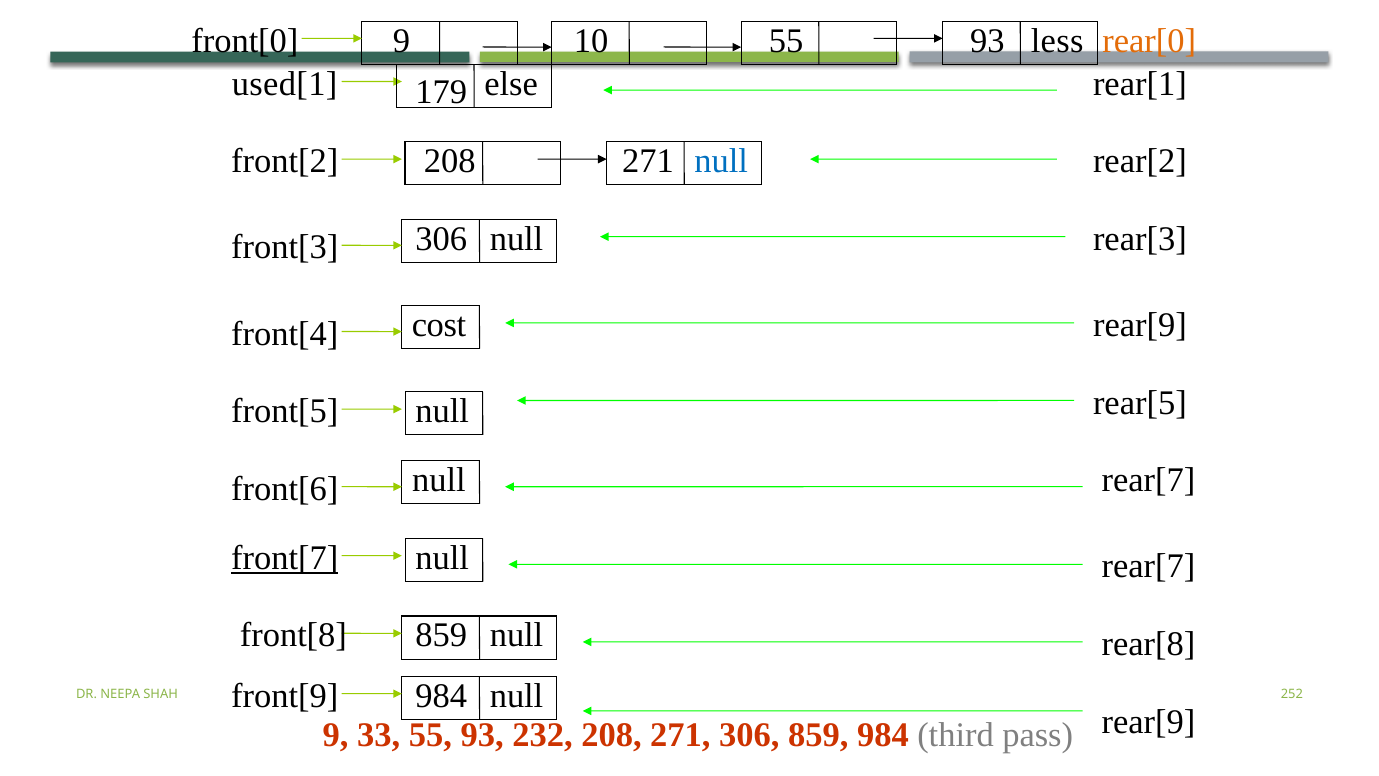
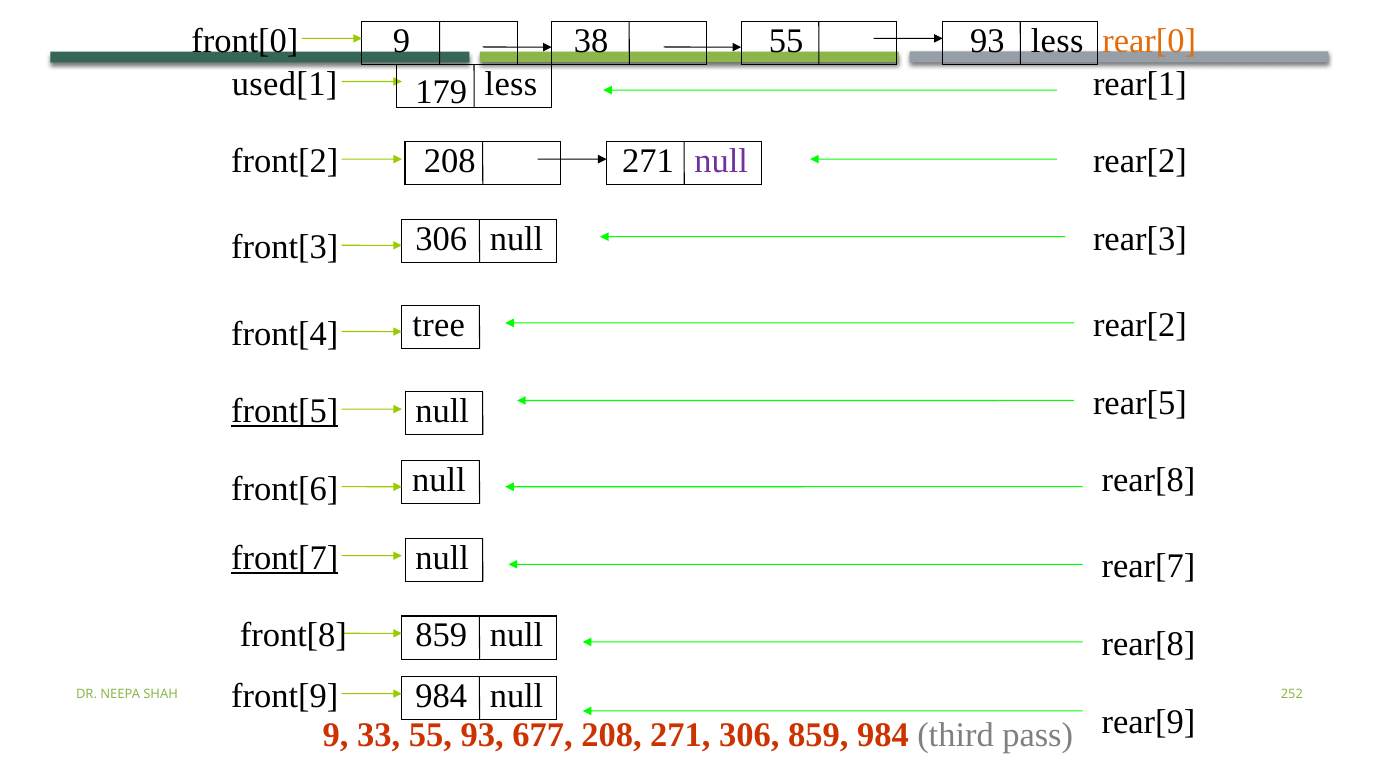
10: 10 -> 38
179 else: else -> less
null at (721, 161) colour: blue -> purple
cost: cost -> tree
rear[9 at (1140, 325): rear[9 -> rear[2
front[5 underline: none -> present
rear[7 at (1149, 480): rear[7 -> rear[8
232: 232 -> 677
